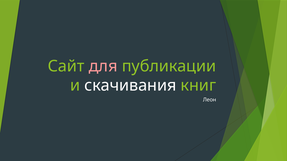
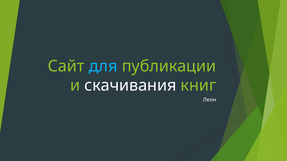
для colour: pink -> light blue
